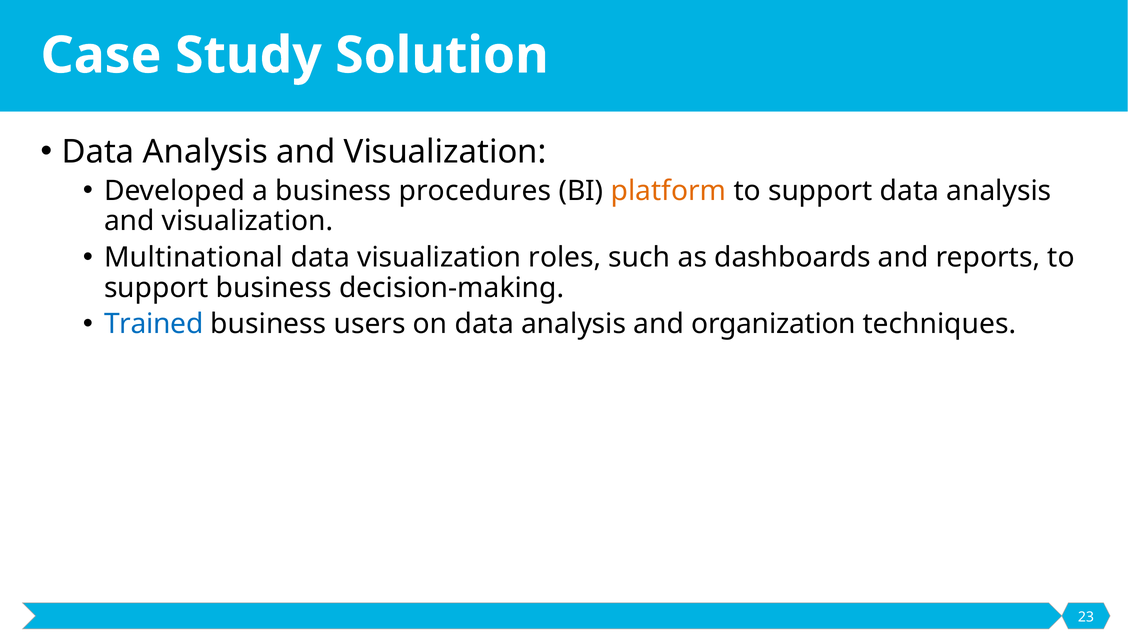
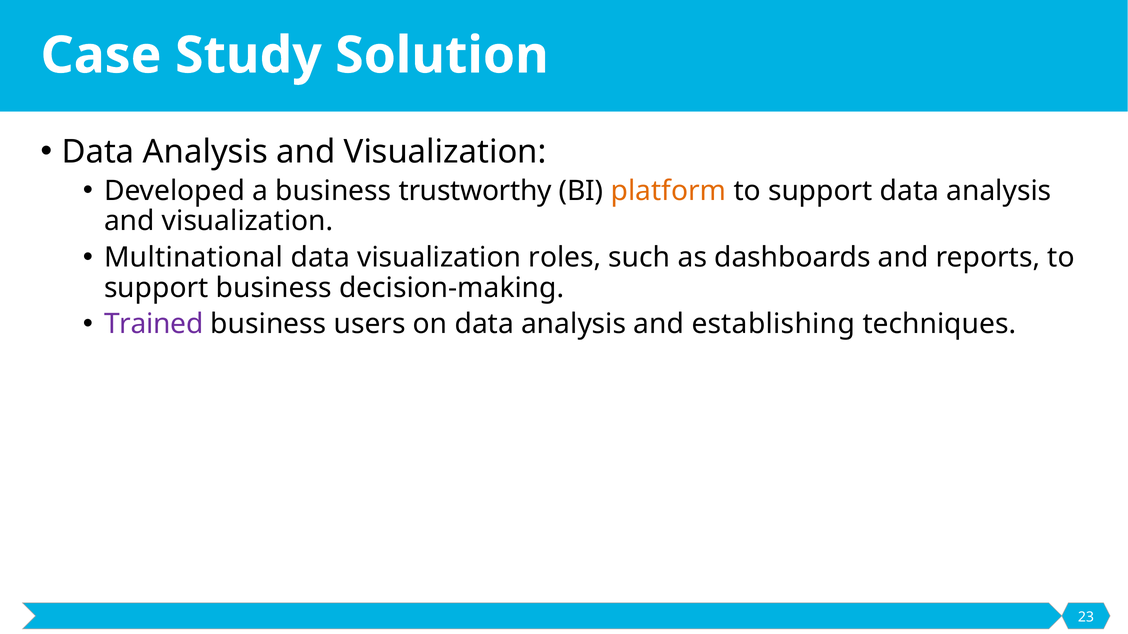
procedures: procedures -> trustworthy
Trained colour: blue -> purple
organization: organization -> establishing
